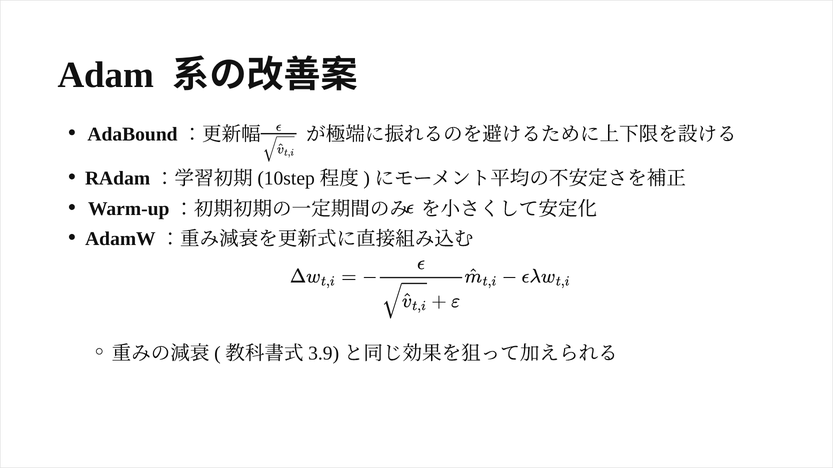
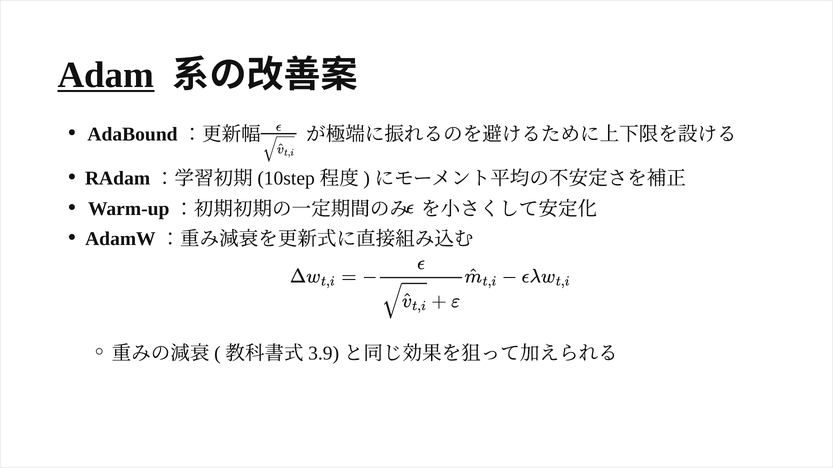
Adam underline: none -> present
